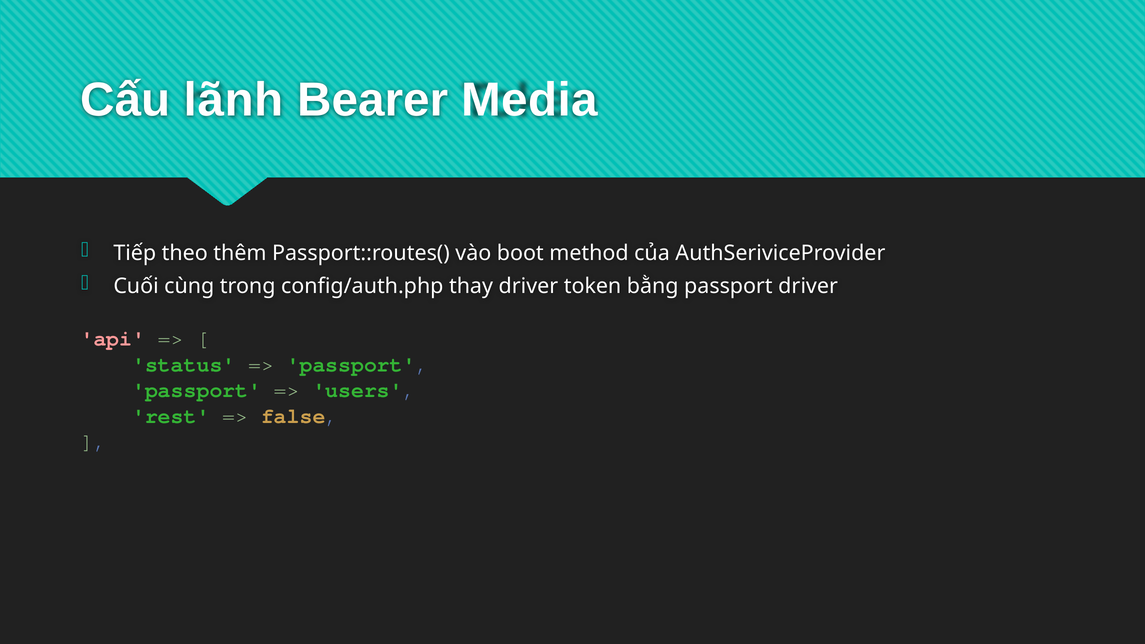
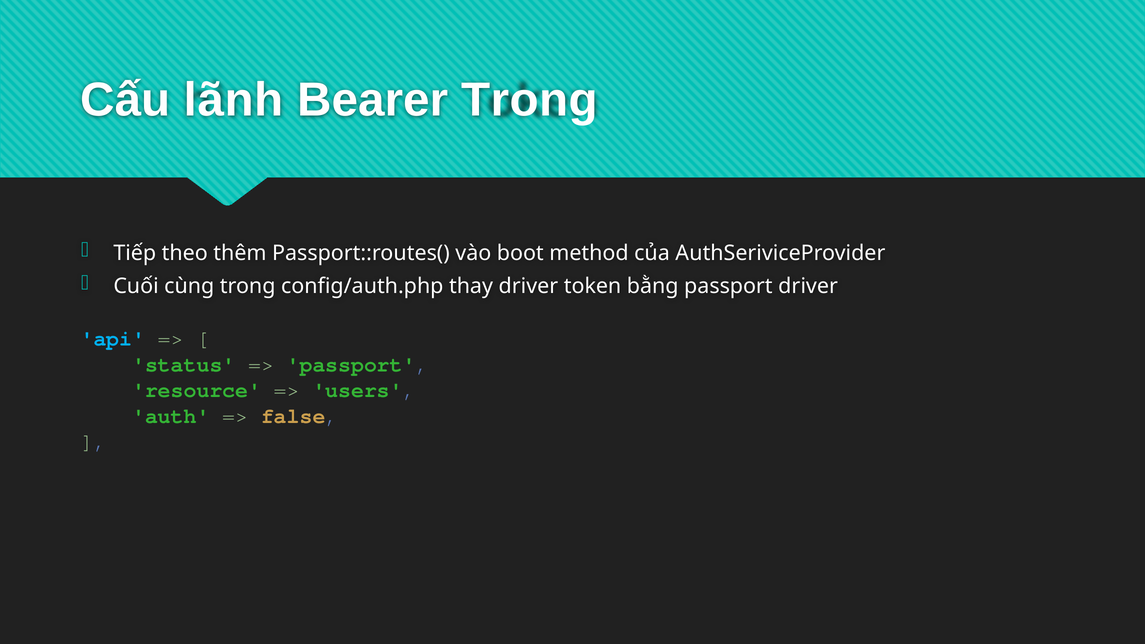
Bearer Media: Media -> Trong
api colour: pink -> light blue
passport at (197, 390): passport -> resource
rest: rest -> auth
